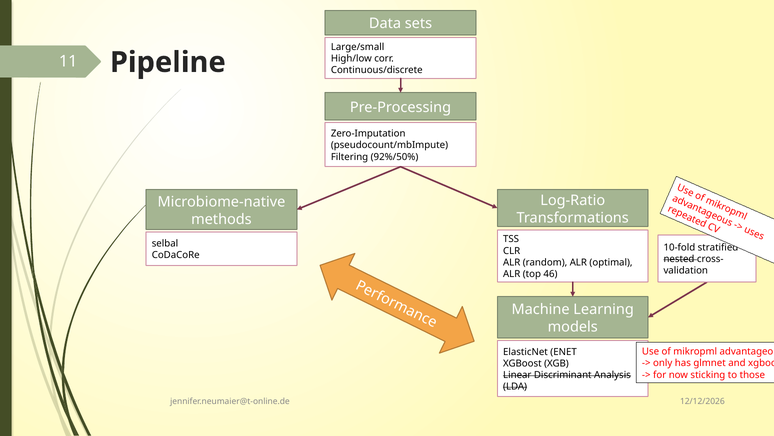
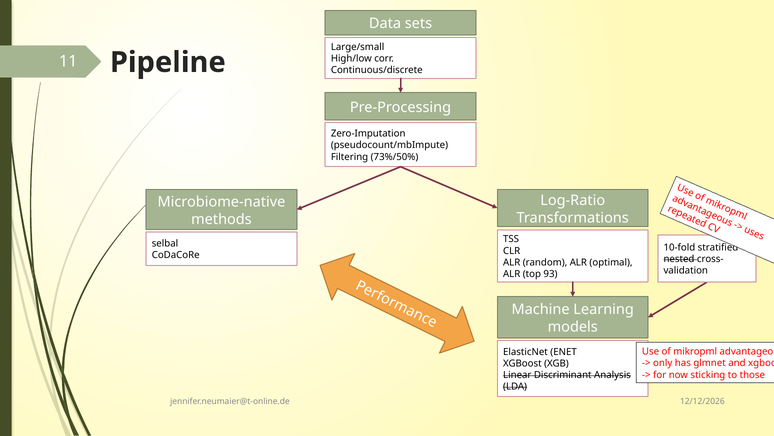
92%/50%: 92%/50% -> 73%/50%
46: 46 -> 93
